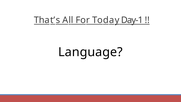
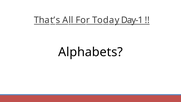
Language: Language -> Alphabets
